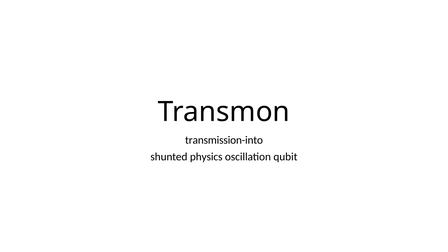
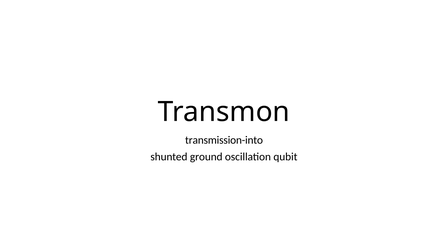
physics: physics -> ground
